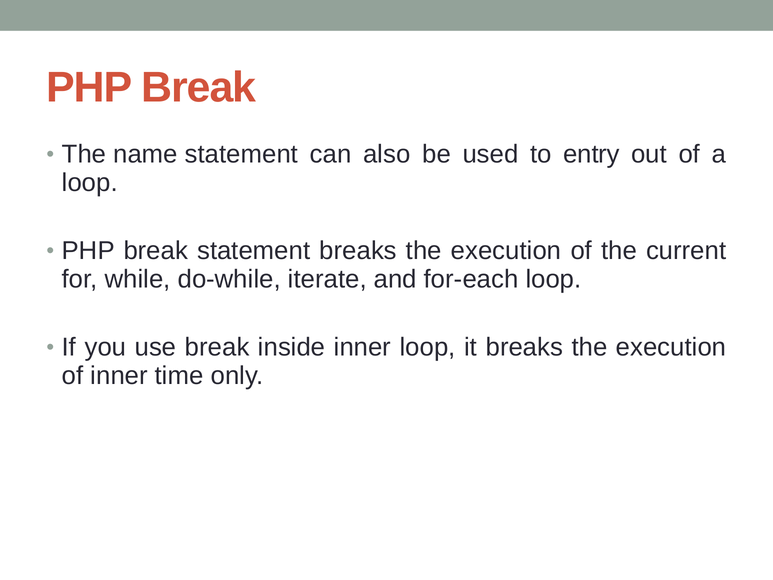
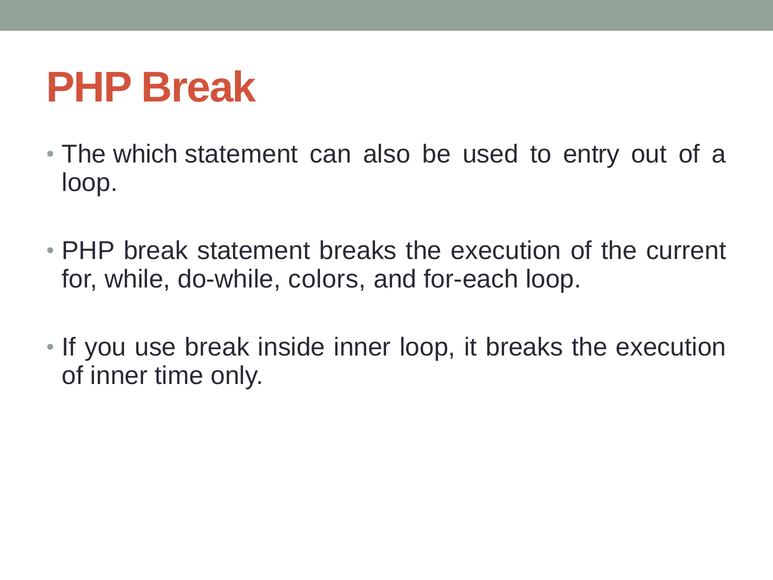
name: name -> which
iterate: iterate -> colors
